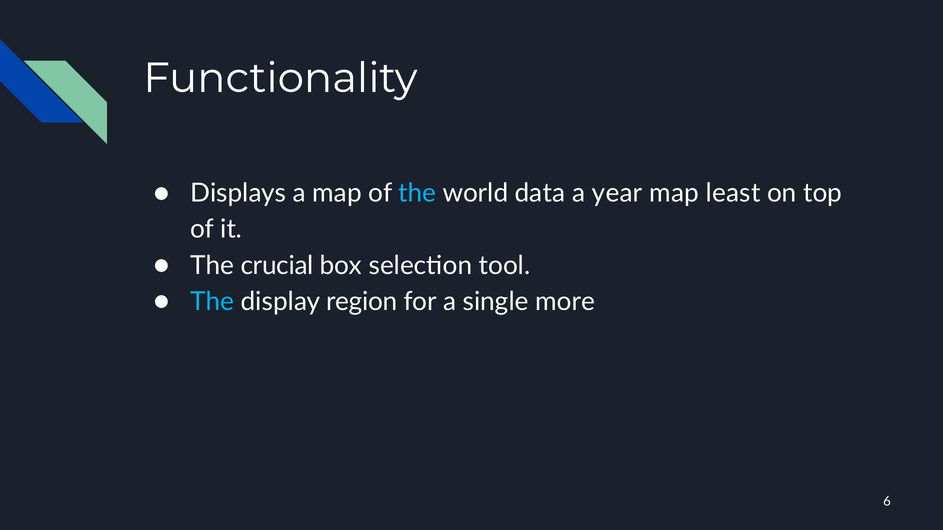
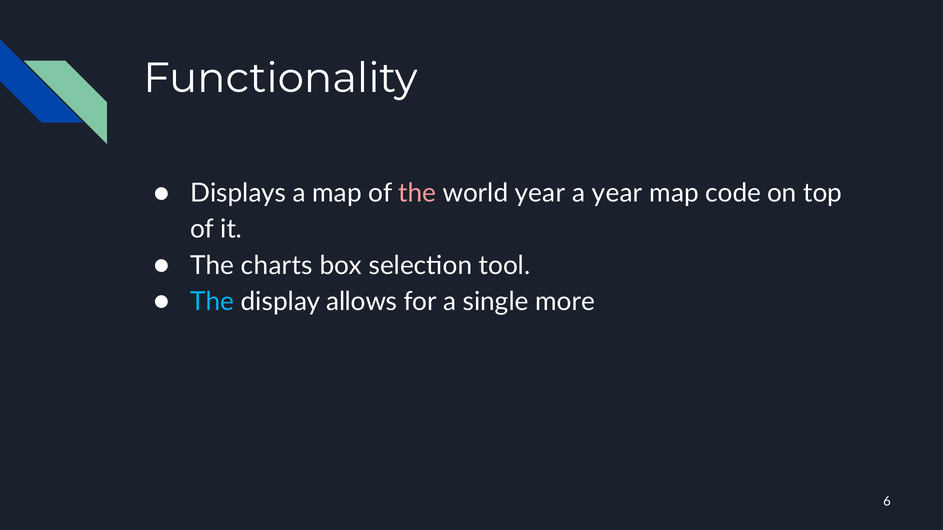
the at (417, 193) colour: light blue -> pink
world data: data -> year
least: least -> code
crucial: crucial -> charts
region: region -> allows
